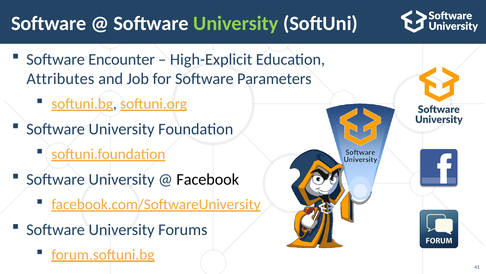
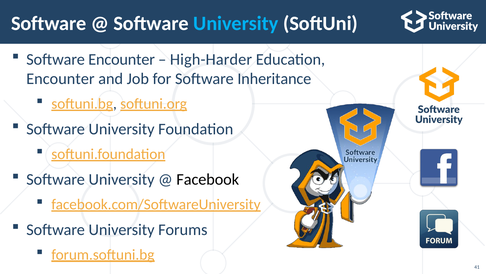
University at (236, 23) colour: light green -> light blue
High-Explicit: High-Explicit -> High-Harder
Attributes at (60, 79): Attributes -> Encounter
Parameters: Parameters -> Inheritance
